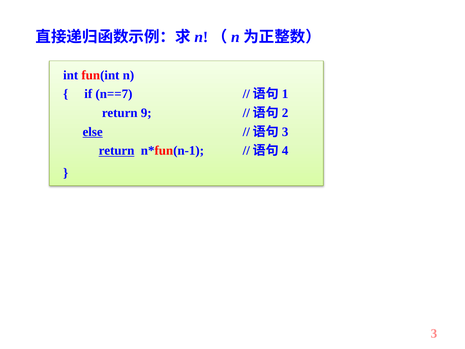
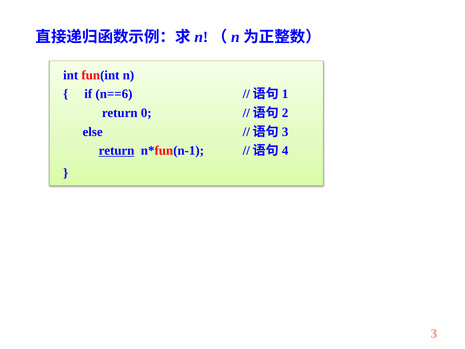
n==7: n==7 -> n==6
9: 9 -> 0
else underline: present -> none
